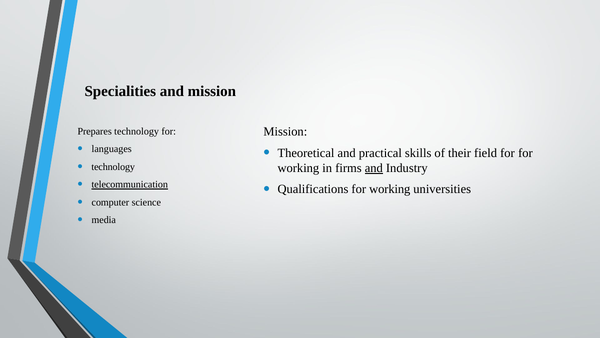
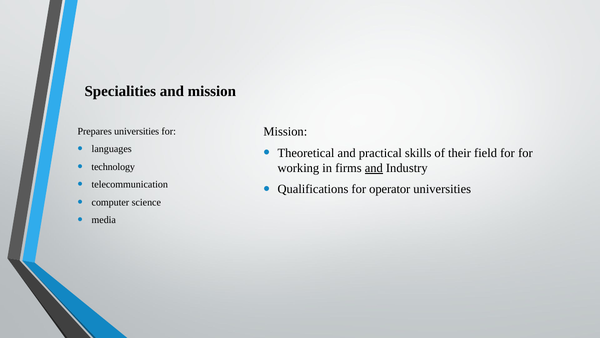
Prepares technology: technology -> universities
telecommunication underline: present -> none
Qualifications for working: working -> operator
